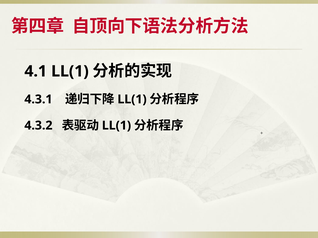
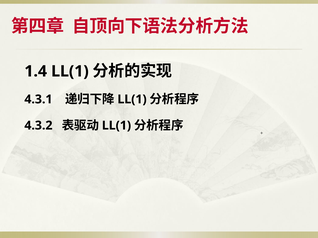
4.1: 4.1 -> 1.4
